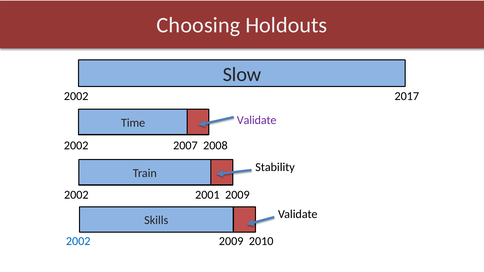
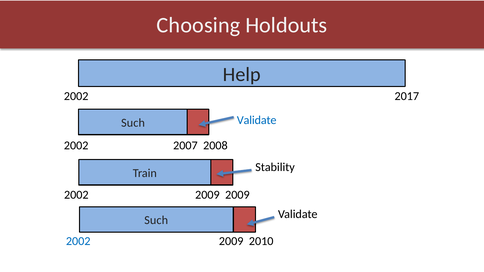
Slow: Slow -> Help
Validate at (257, 120) colour: purple -> blue
Time at (133, 123): Time -> Such
2001 at (207, 195): 2001 -> 2009
Skills at (156, 220): Skills -> Such
